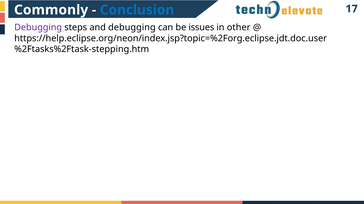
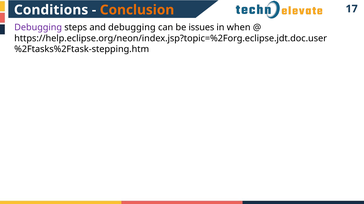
Commonly: Commonly -> Conditions
Conclusion colour: blue -> orange
other: other -> when
